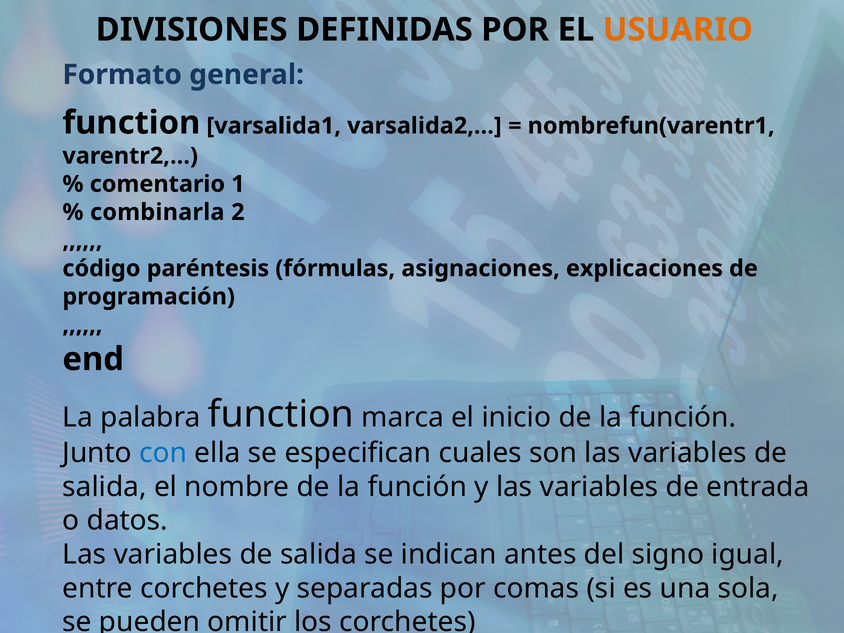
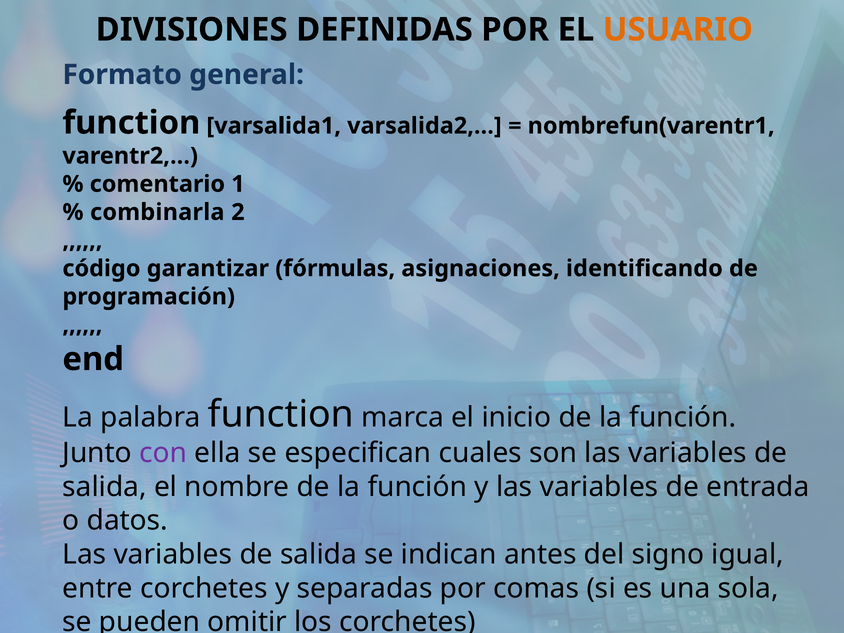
código paréntesis: paréntesis -> garantizar
explicaciones: explicaciones -> identificando
con colour: blue -> purple
